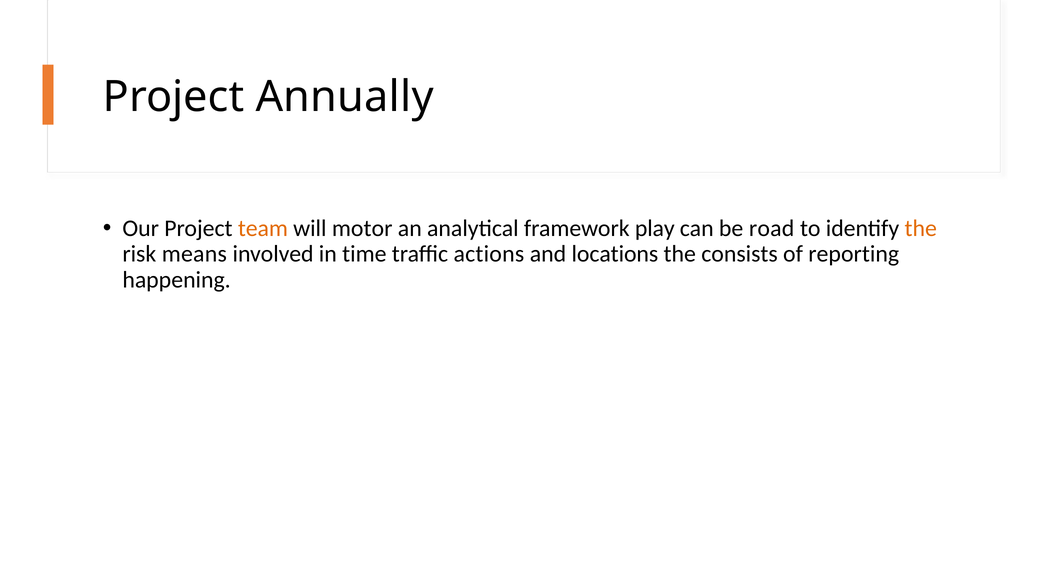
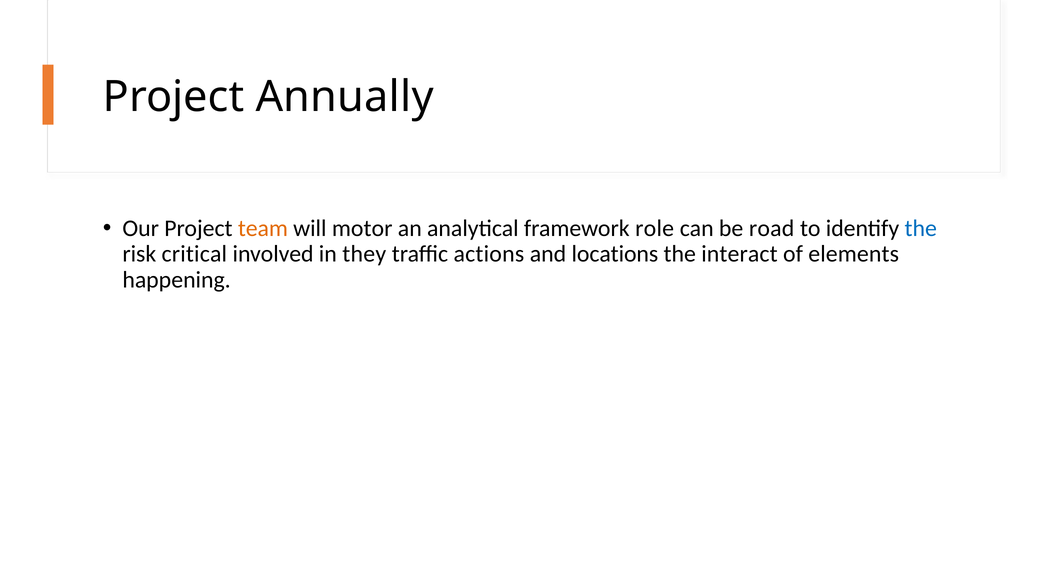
play: play -> role
the at (921, 228) colour: orange -> blue
means: means -> critical
time: time -> they
consists: consists -> interact
reporting: reporting -> elements
